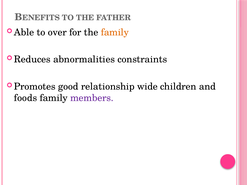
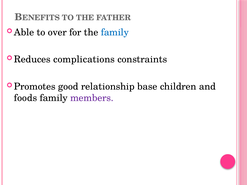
family at (115, 32) colour: orange -> blue
abnormalities: abnormalities -> complications
wide: wide -> base
